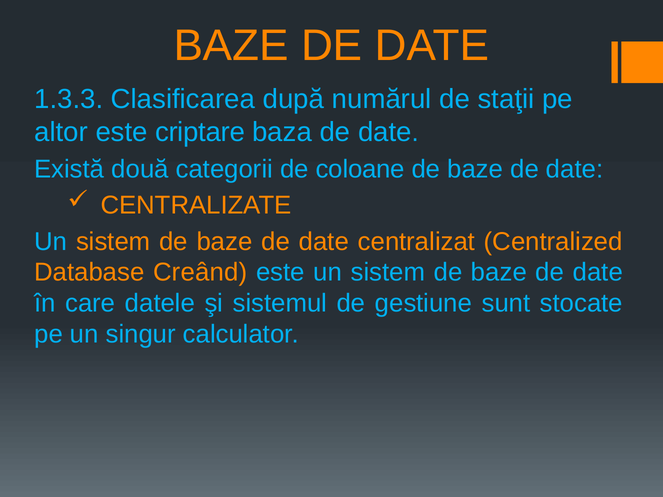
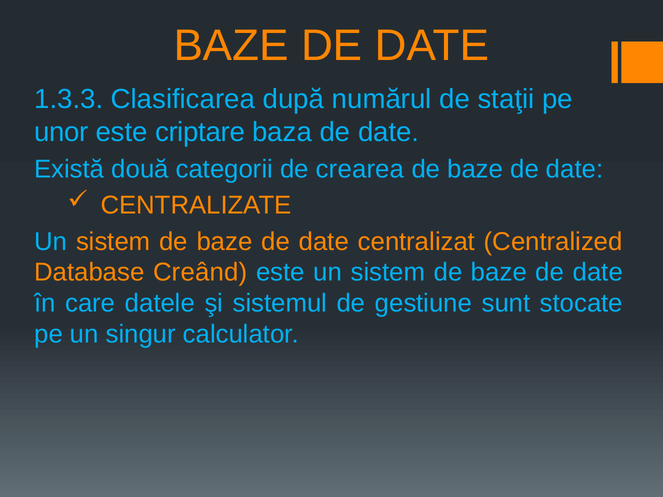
altor: altor -> unor
coloane: coloane -> crearea
